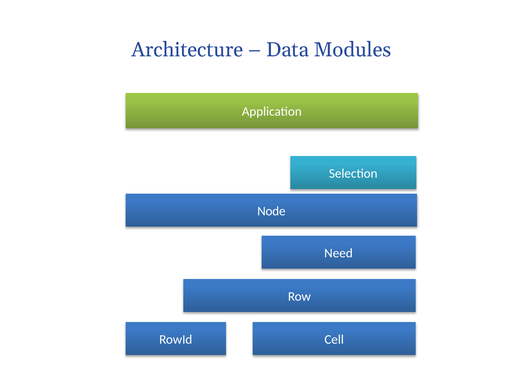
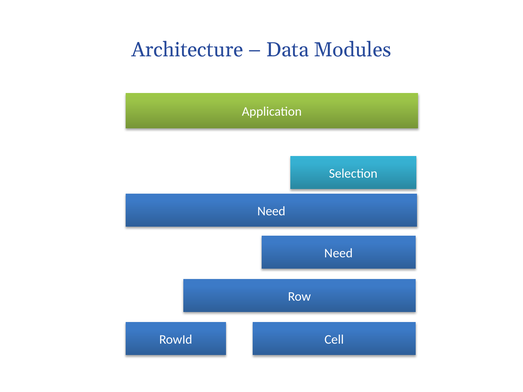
Node at (271, 211): Node -> Need
